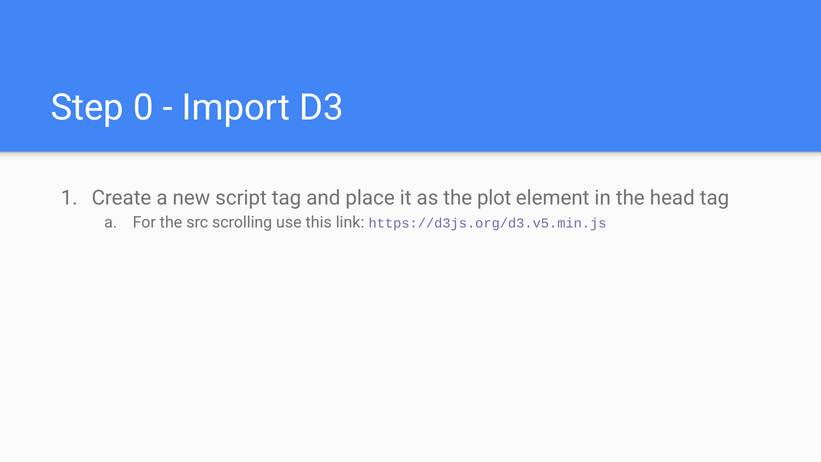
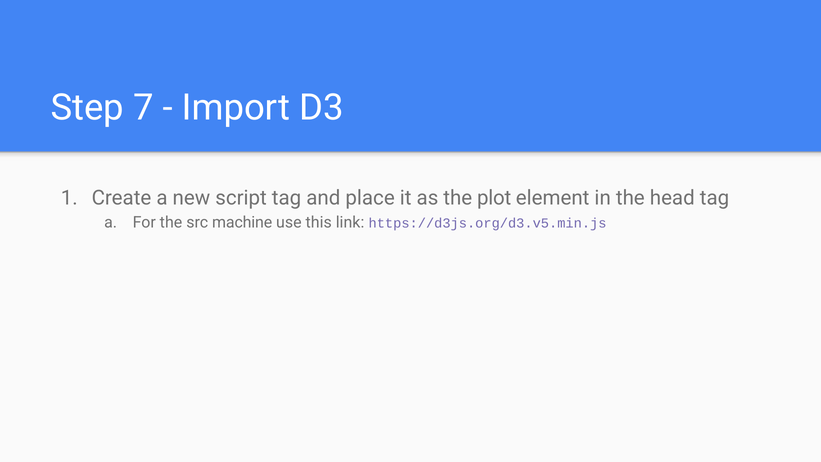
0: 0 -> 7
scrolling: scrolling -> machine
